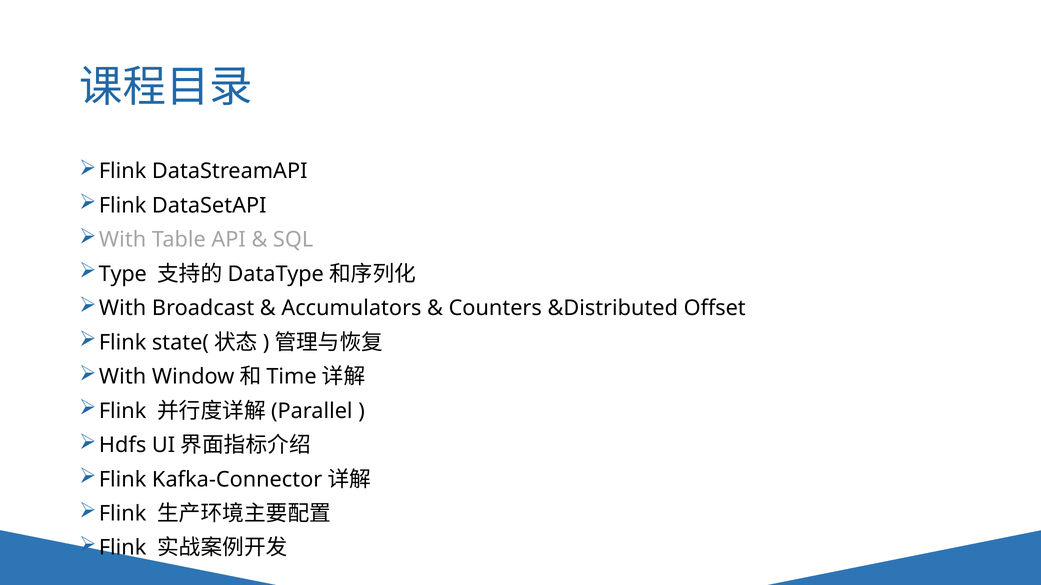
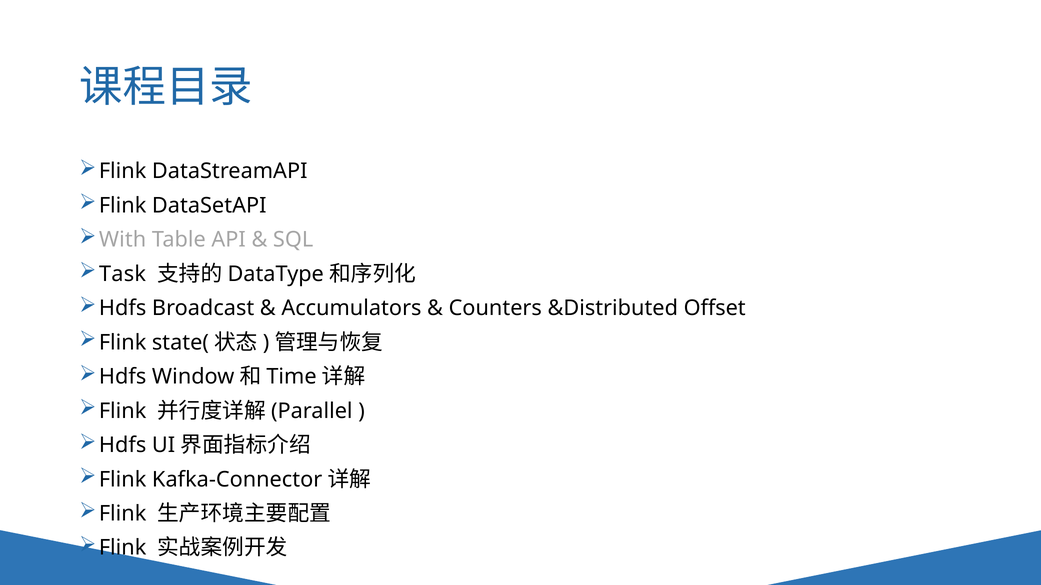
Type: Type -> Task
With at (123, 308): With -> Hdfs
With at (123, 377): With -> Hdfs
